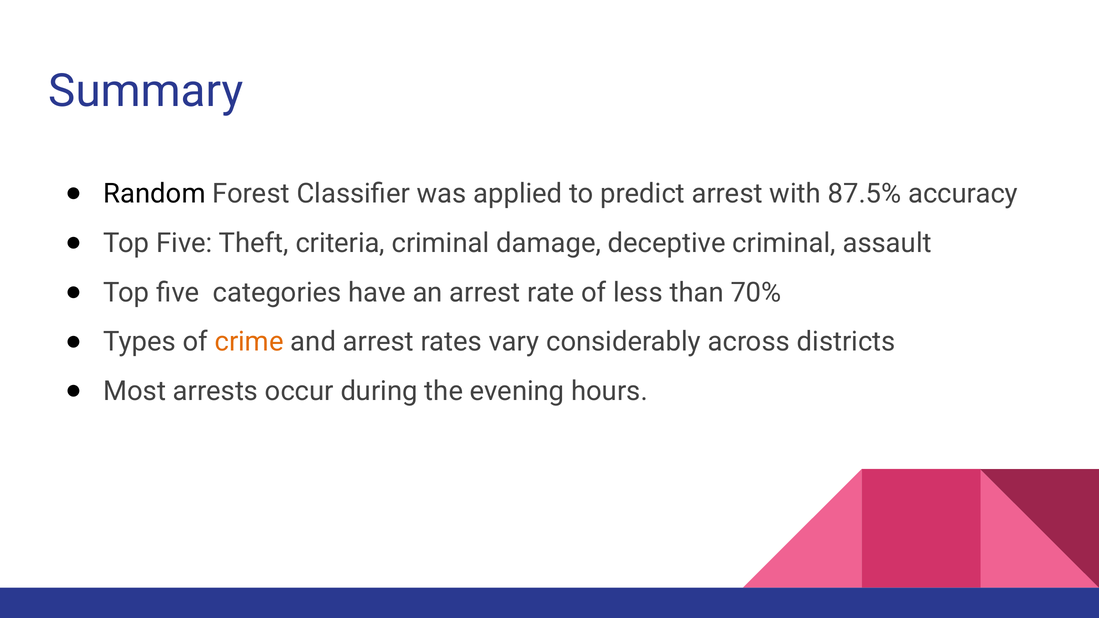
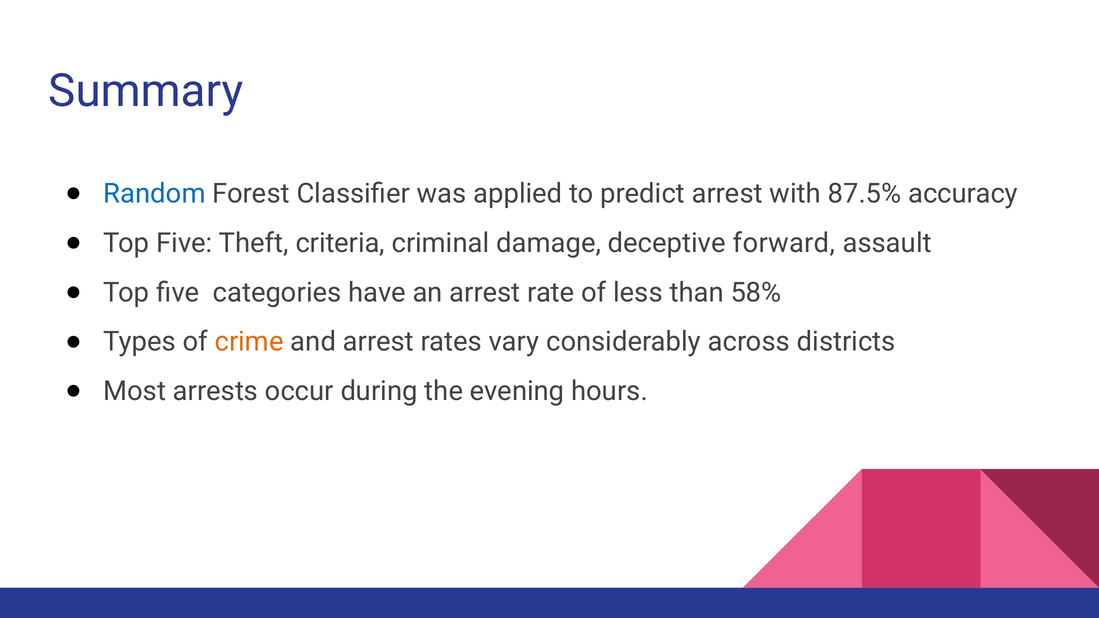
Random colour: black -> blue
deceptive criminal: criminal -> forward
70%: 70% -> 58%
